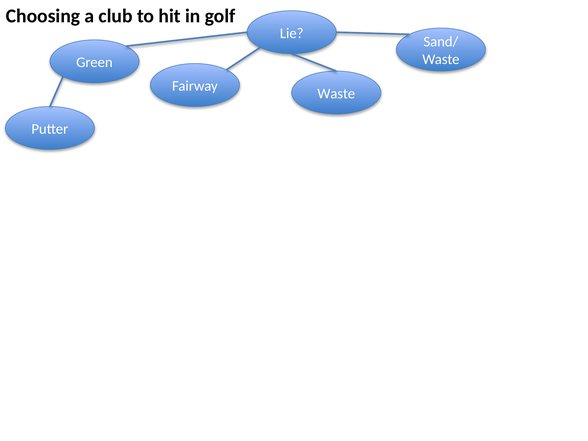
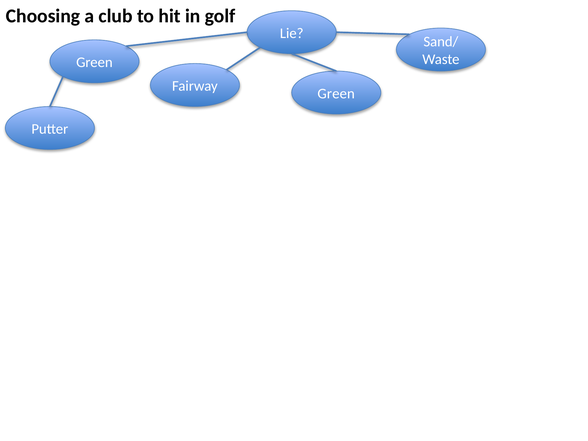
Waste at (336, 94): Waste -> Green
